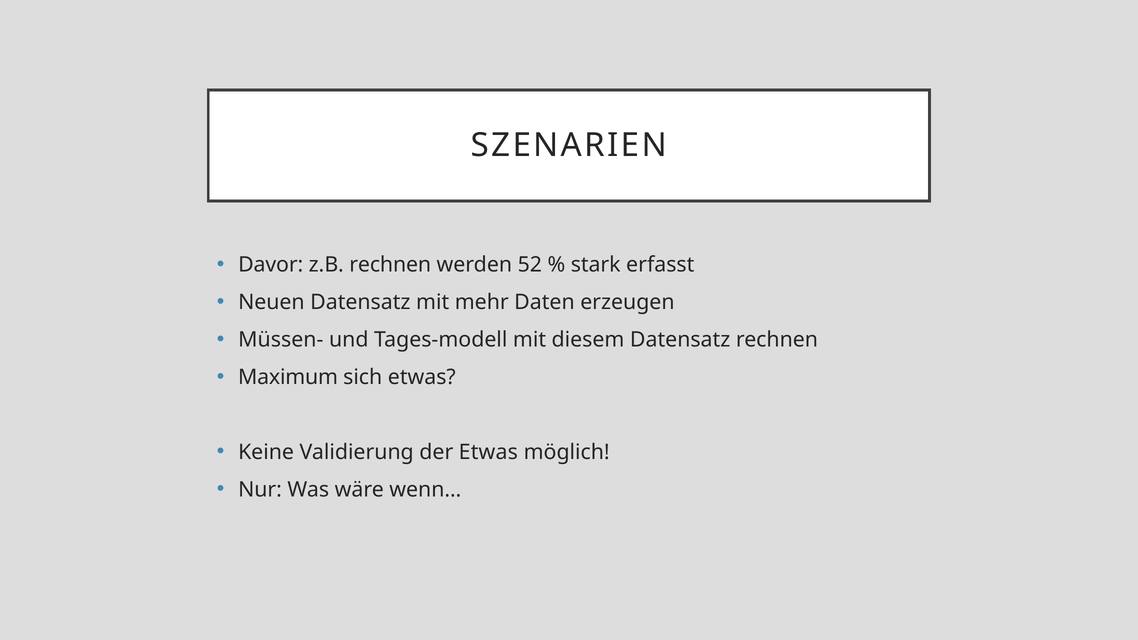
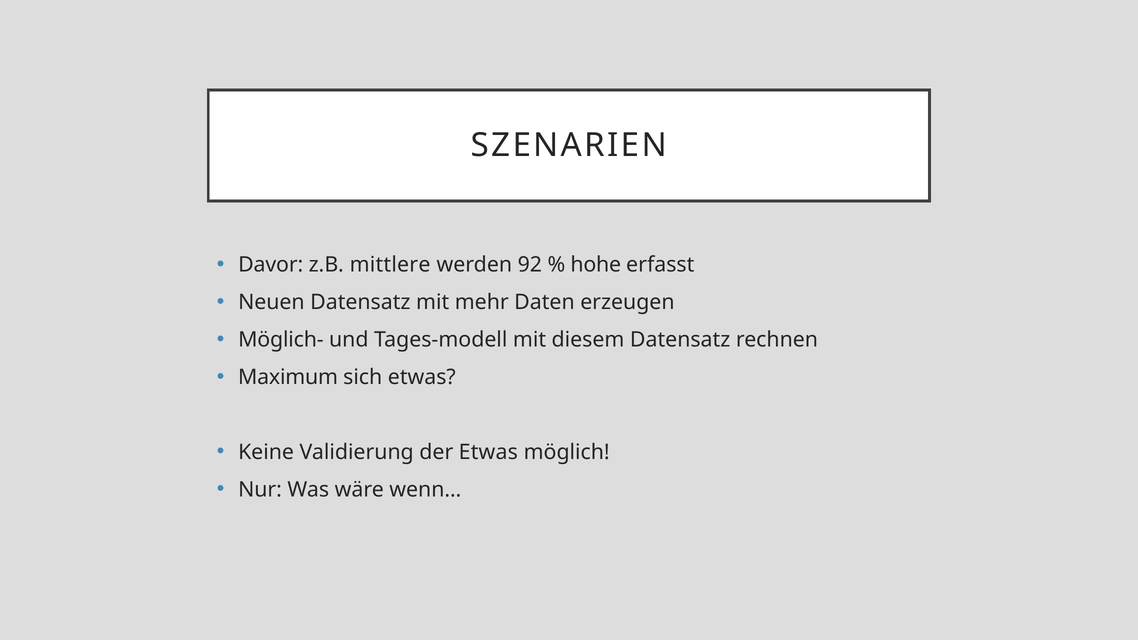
z.B rechnen: rechnen -> mittlere
52: 52 -> 92
stark: stark -> hohe
Müssen-: Müssen- -> Möglich-
